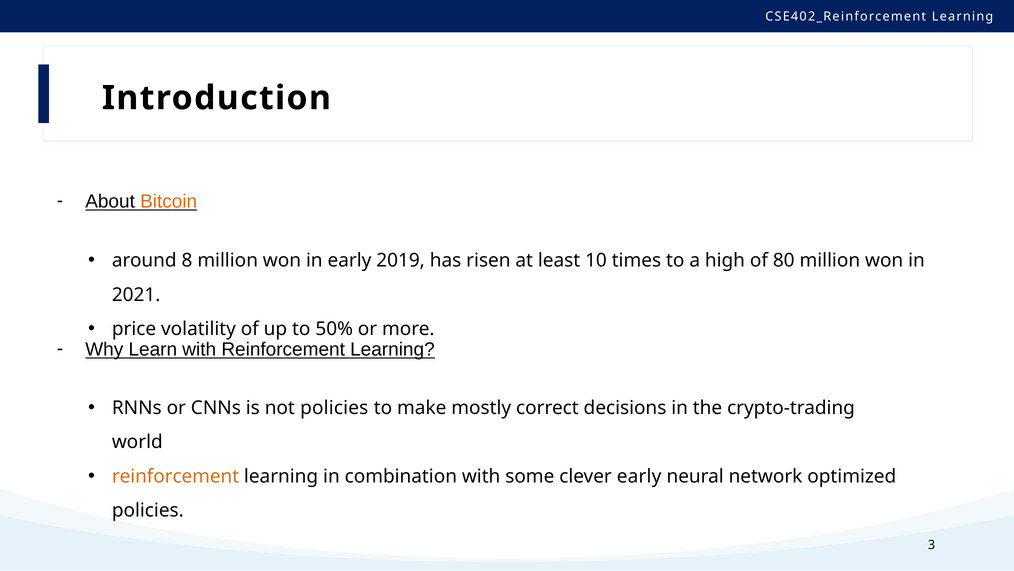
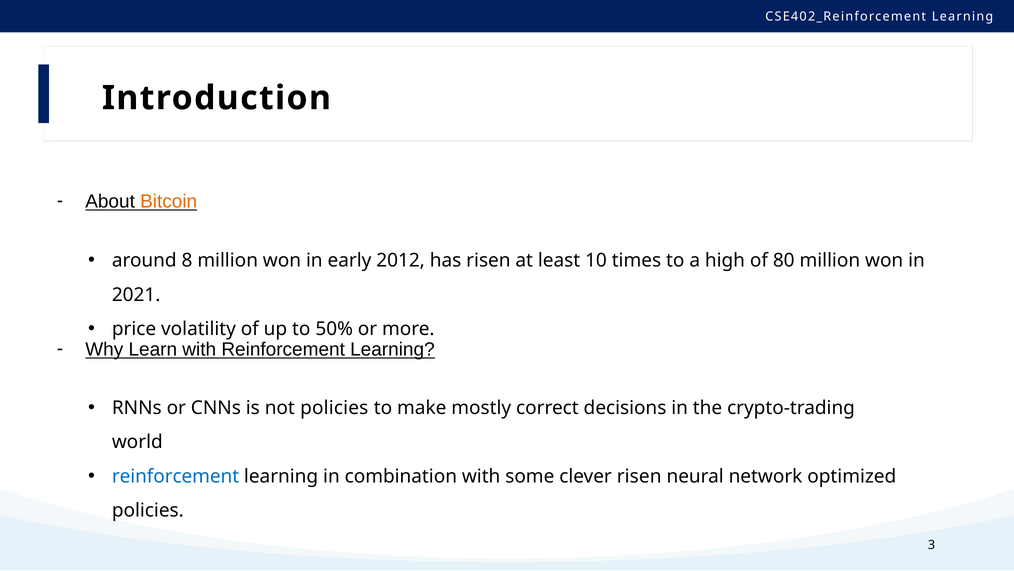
2019: 2019 -> 2012
reinforcement at (176, 476) colour: orange -> blue
clever early: early -> risen
